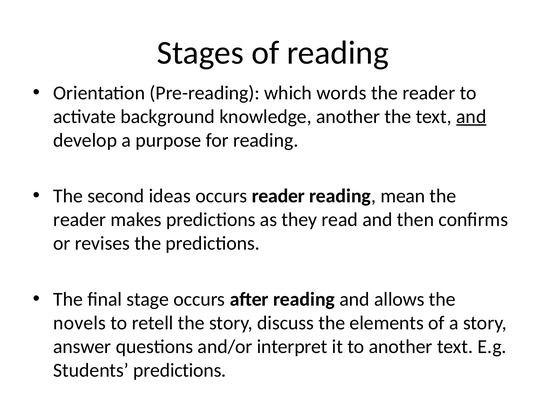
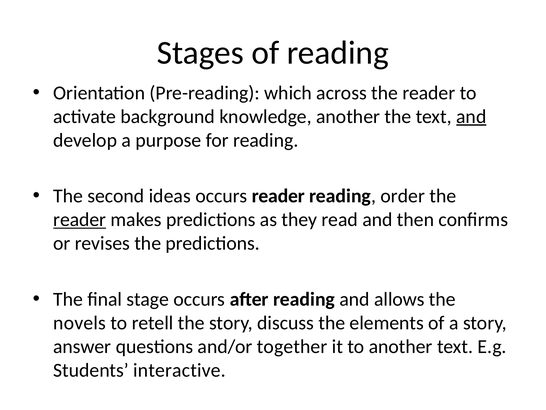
words: words -> across
mean: mean -> order
reader at (80, 219) underline: none -> present
interpret: interpret -> together
Students predictions: predictions -> interactive
